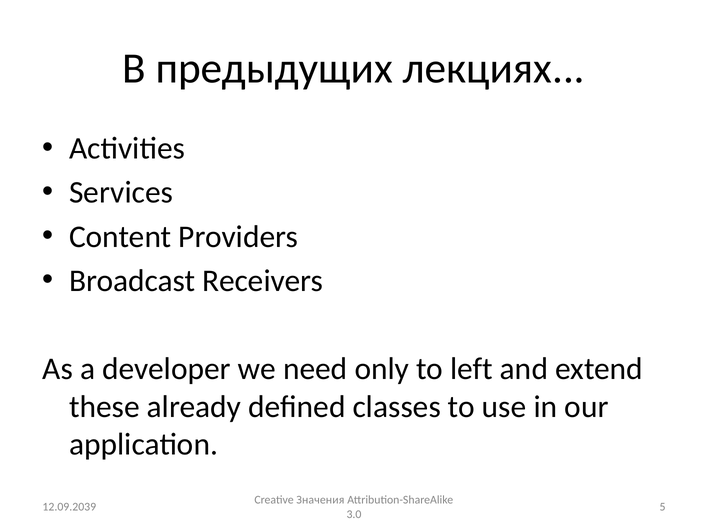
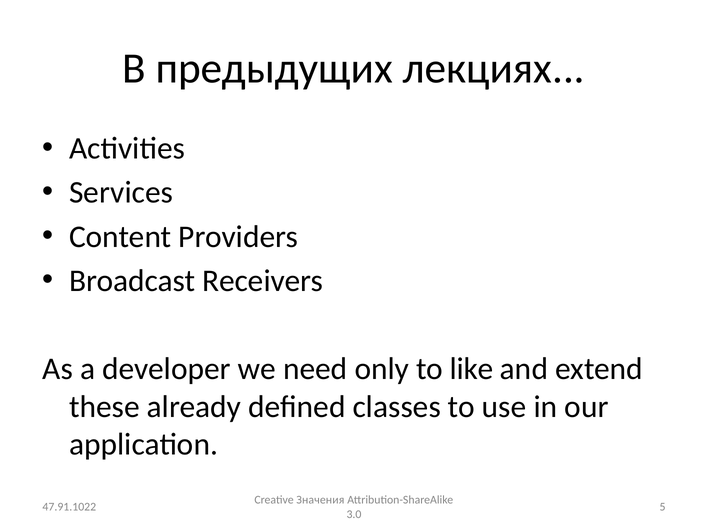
left: left -> like
12.09.2039: 12.09.2039 -> 47.91.1022
